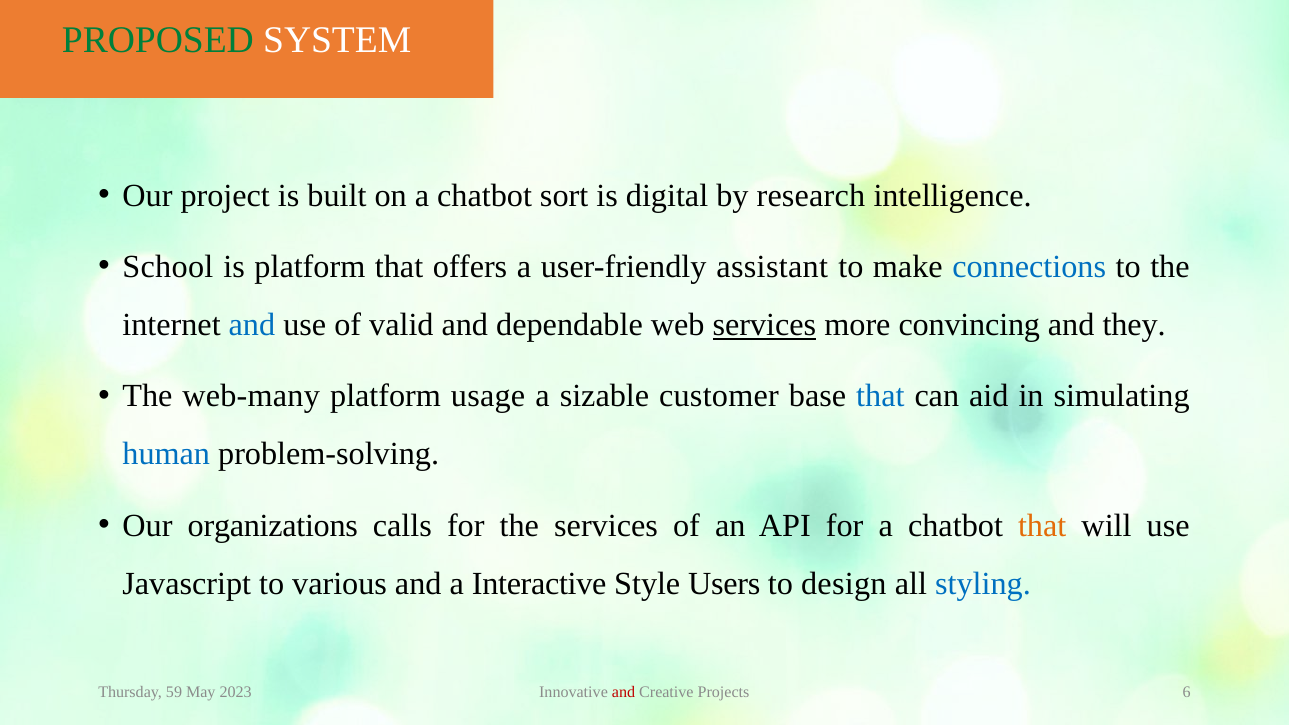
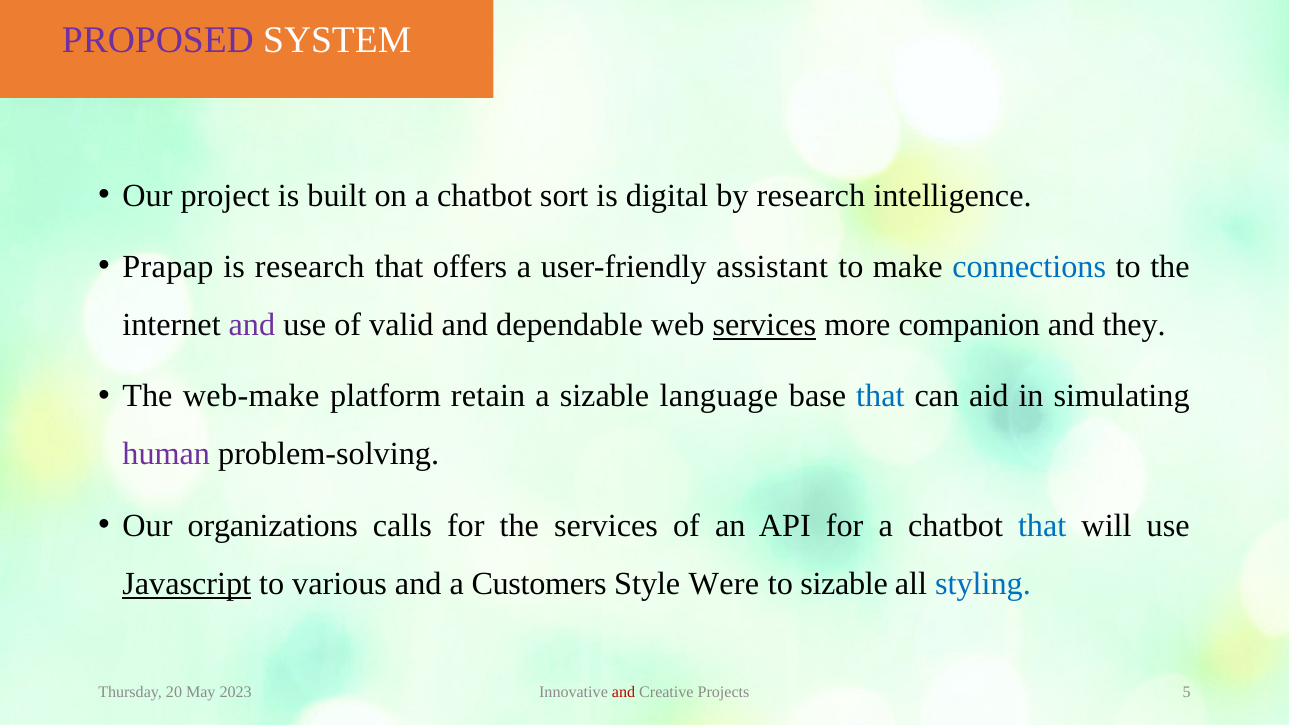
PROPOSED colour: green -> purple
School: School -> Prapap
is platform: platform -> research
and at (252, 325) colour: blue -> purple
convincing: convincing -> companion
web-many: web-many -> web-make
usage: usage -> retain
customer: customer -> language
human colour: blue -> purple
that at (1042, 526) colour: orange -> blue
Javascript underline: none -> present
Interactive: Interactive -> Customers
Users: Users -> Were
to design: design -> sizable
59: 59 -> 20
6: 6 -> 5
